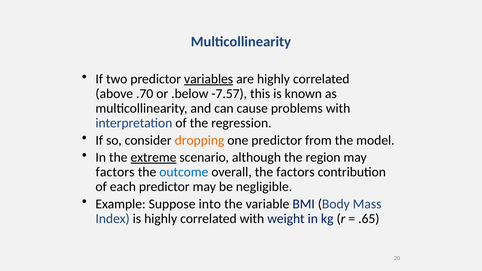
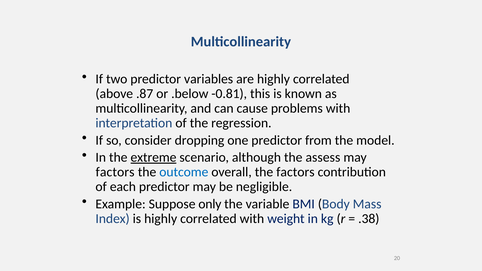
variables underline: present -> none
.70: .70 -> .87
-7.57: -7.57 -> -0.81
dropping colour: orange -> black
region: region -> assess
into: into -> only
.65: .65 -> .38
